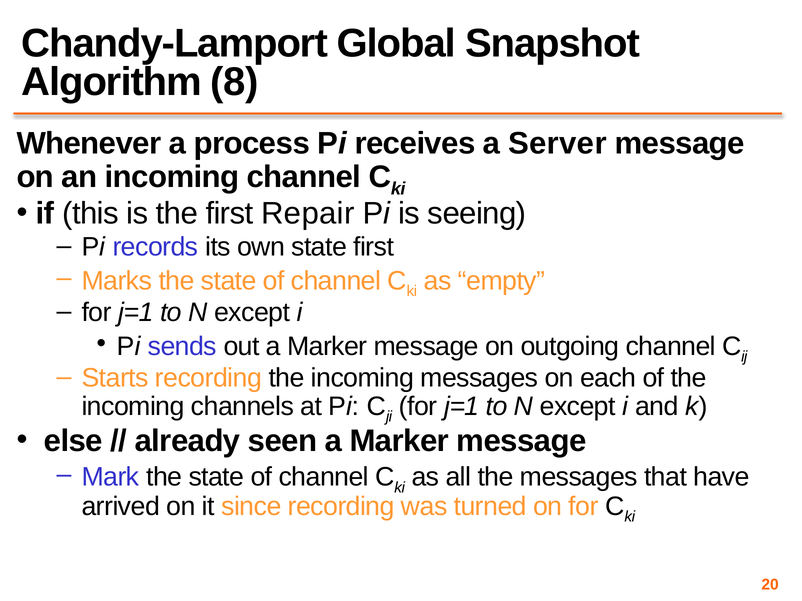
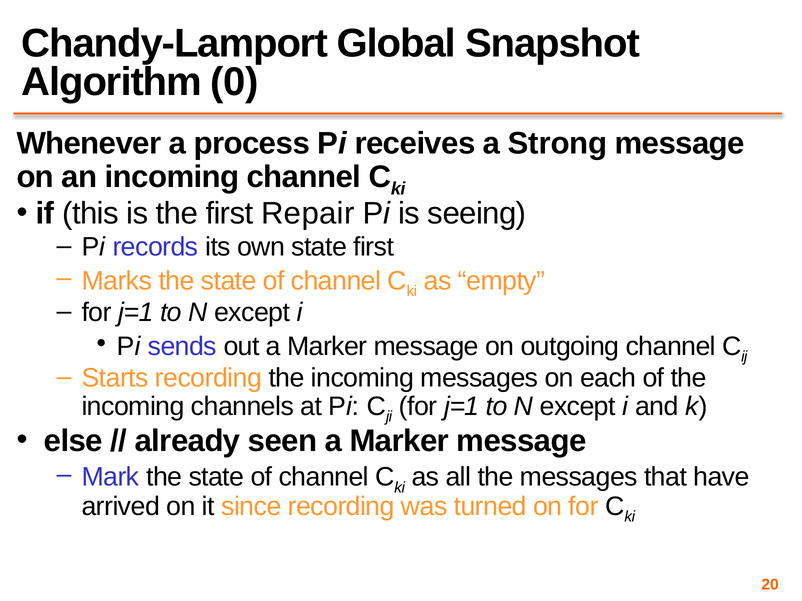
8: 8 -> 0
Server: Server -> Strong
